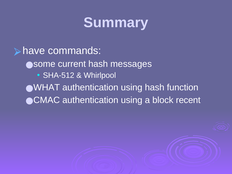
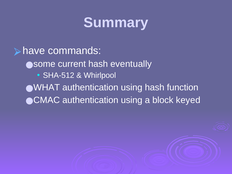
messages: messages -> eventually
recent: recent -> keyed
